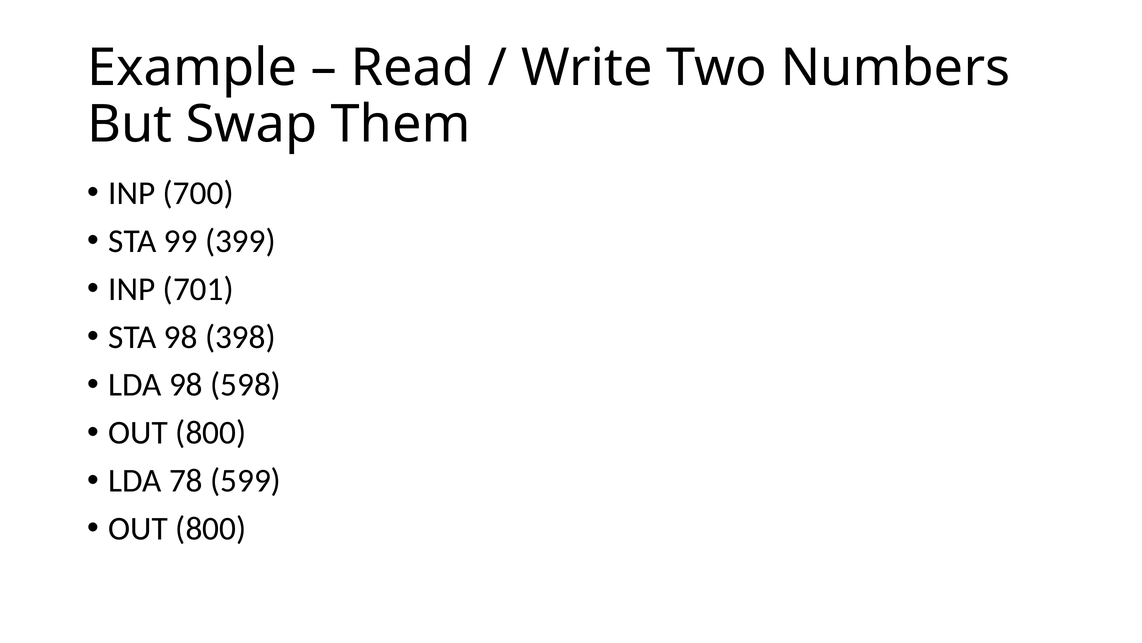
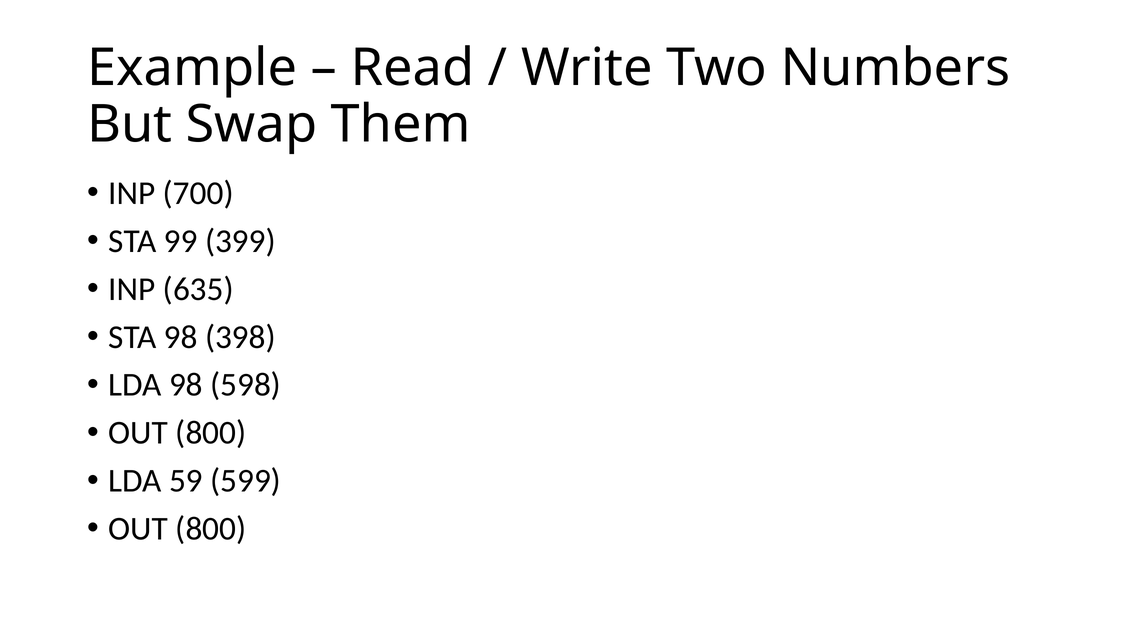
701: 701 -> 635
78: 78 -> 59
